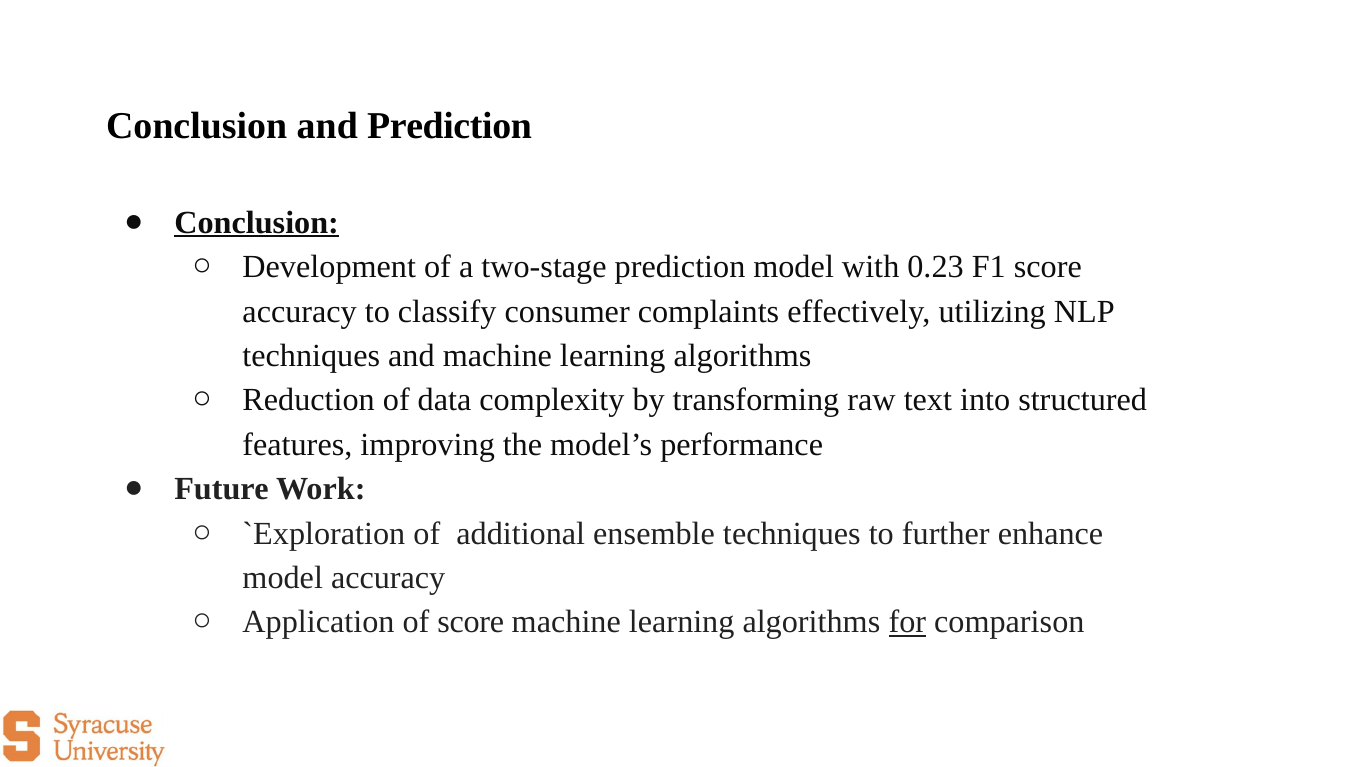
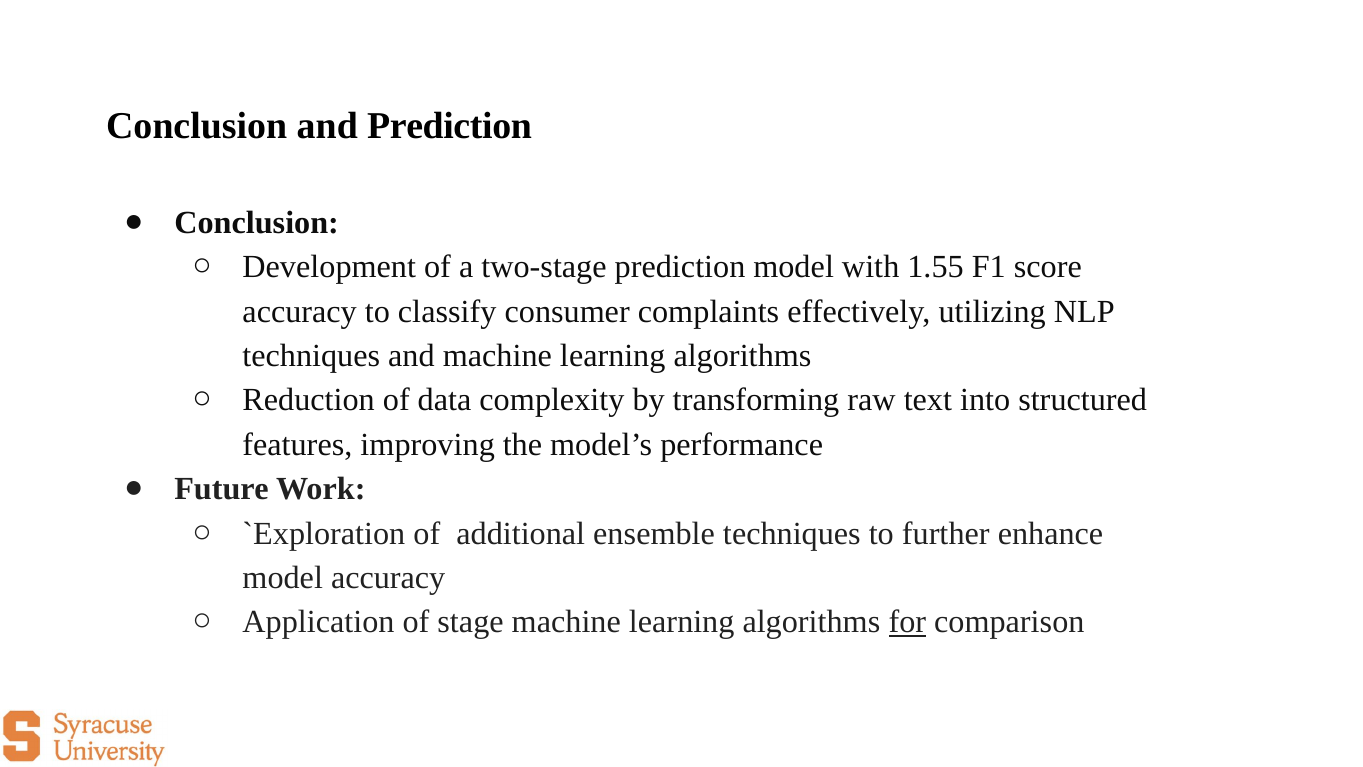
Conclusion at (257, 223) underline: present -> none
0.23: 0.23 -> 1.55
of score: score -> stage
